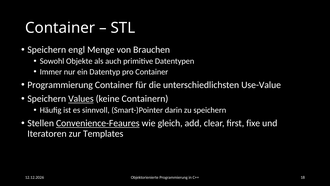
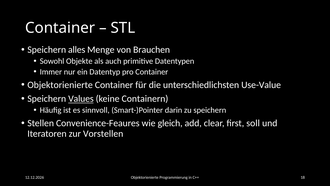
engl: engl -> alles
Programmierung at (60, 85): Programmierung -> Objektorienierte
Convenience-Feaures underline: present -> none
fixe: fixe -> soll
Templates: Templates -> Vorstellen
